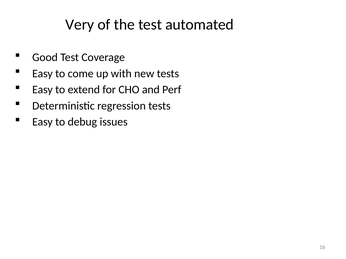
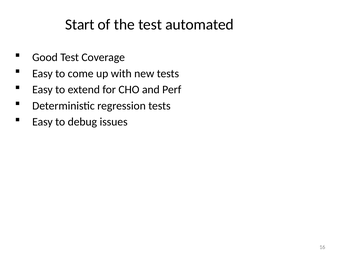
Very: Very -> Start
